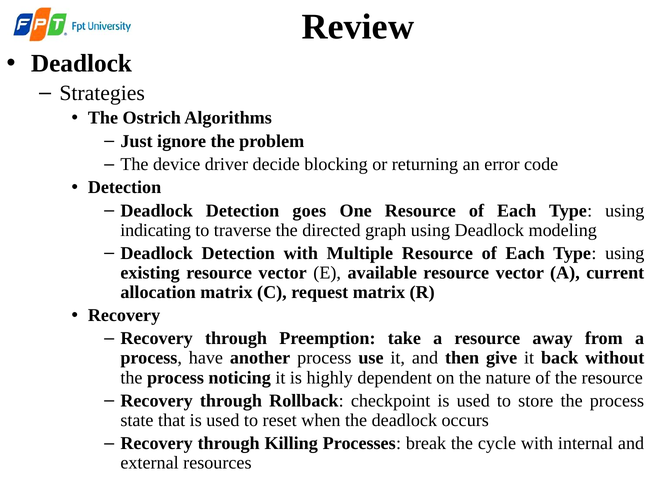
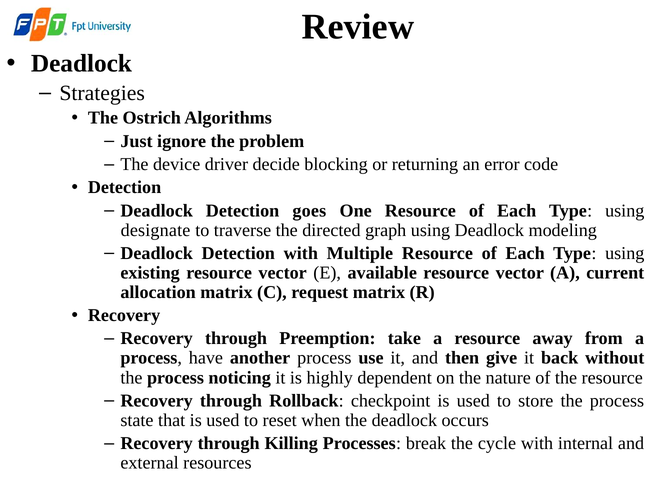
indicating: indicating -> designate
